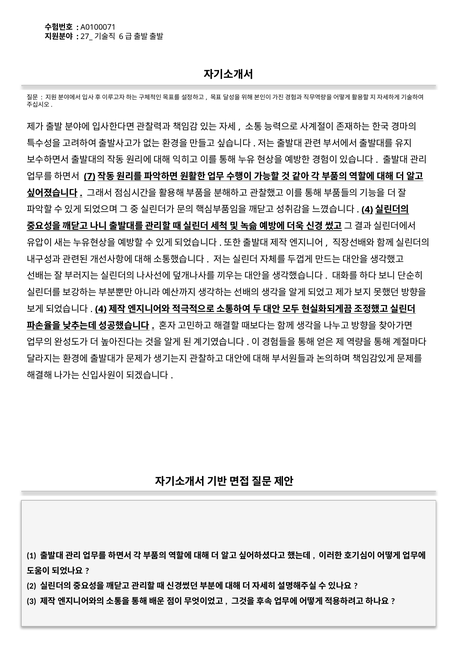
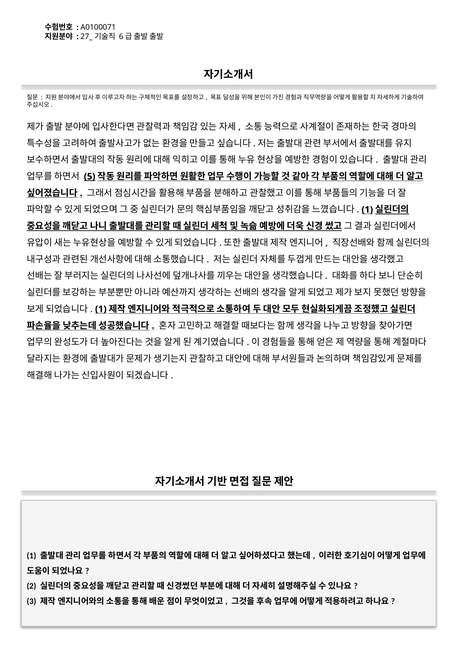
7: 7 -> 5
4 at (367, 210): 4 -> 1
4 at (101, 309): 4 -> 1
